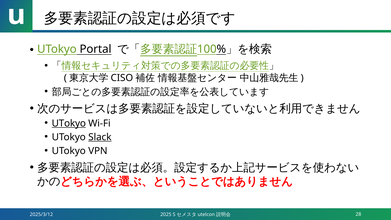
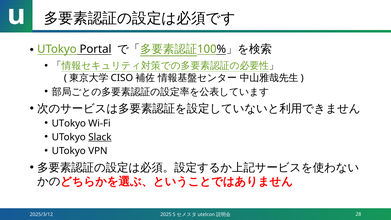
UTokyo at (69, 123) underline: present -> none
